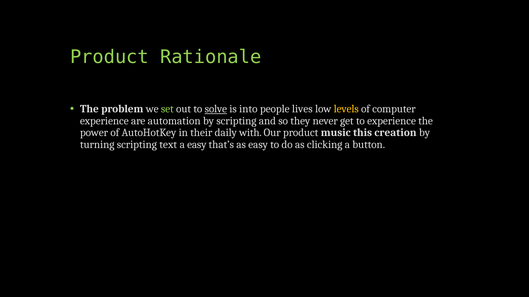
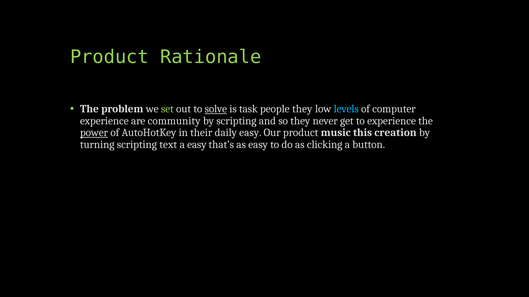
into: into -> task
people lives: lives -> they
levels colour: yellow -> light blue
automation: automation -> community
power underline: none -> present
daily with: with -> easy
